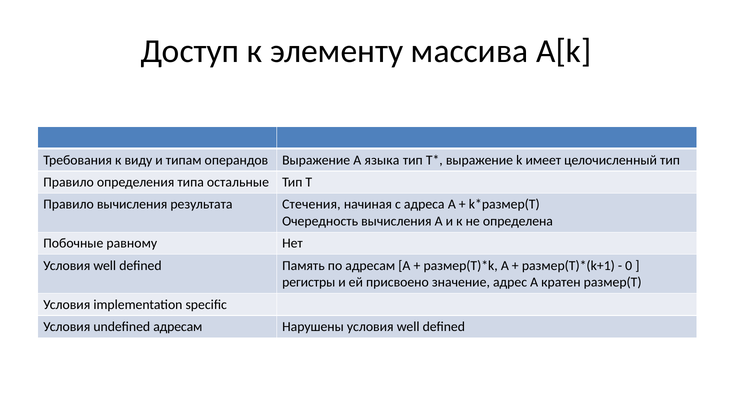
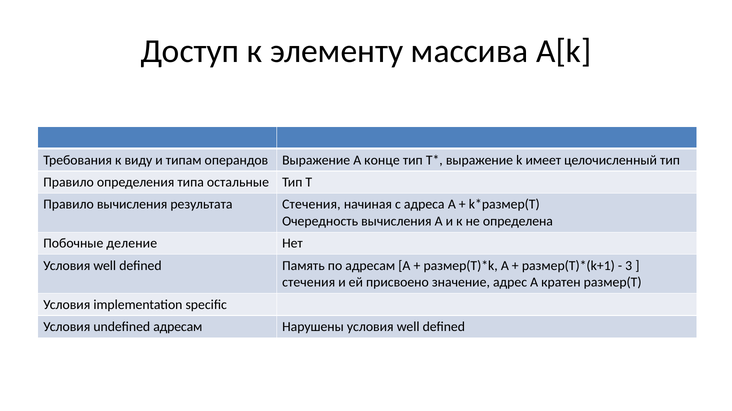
языка: языка -> конце
равному: равному -> деление
0: 0 -> 3
регистры at (309, 283): регистры -> стечения
